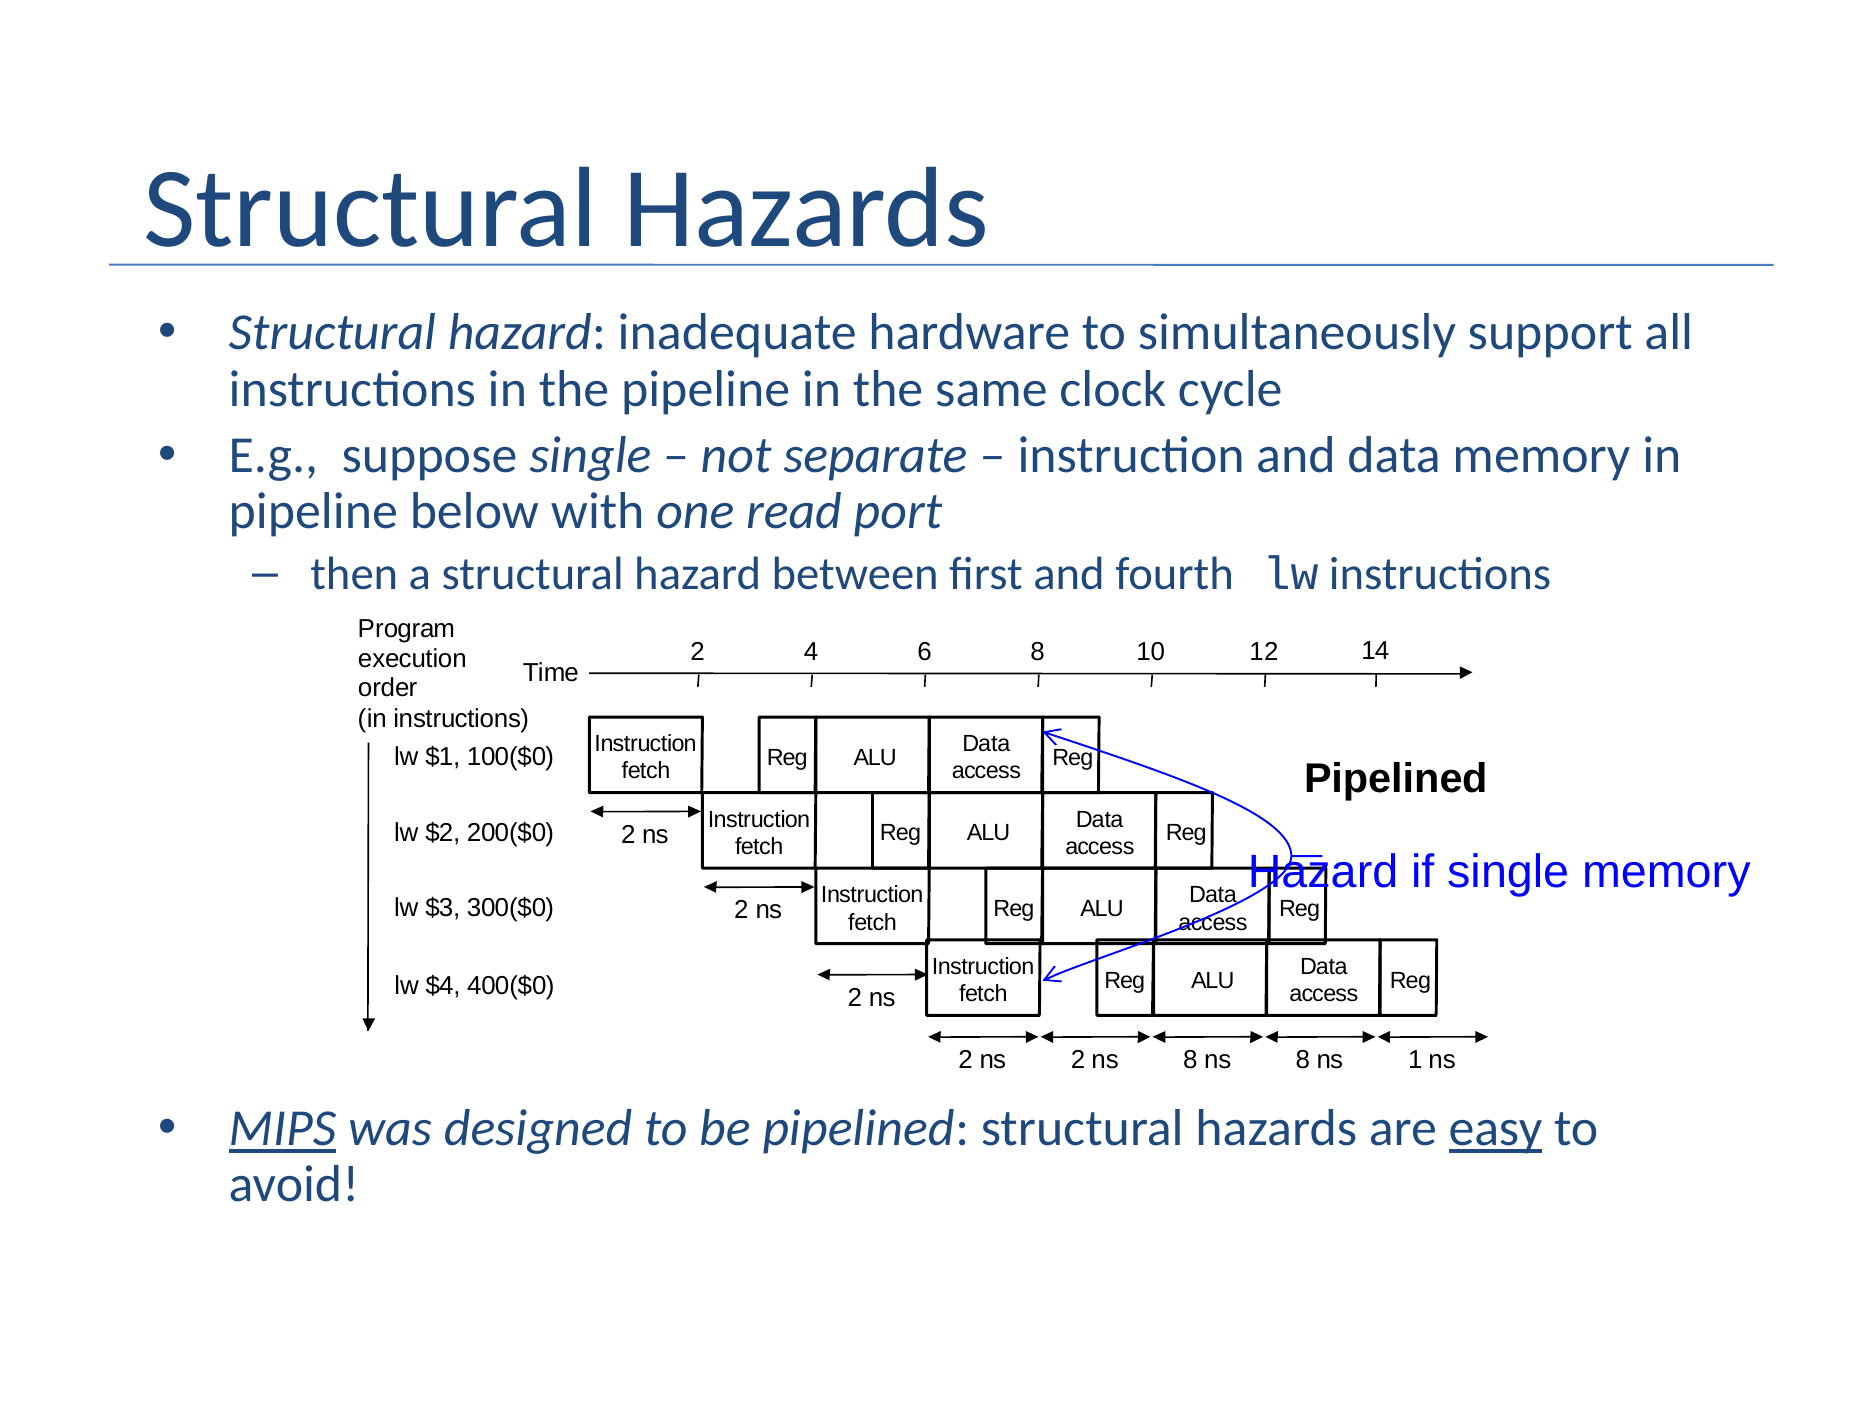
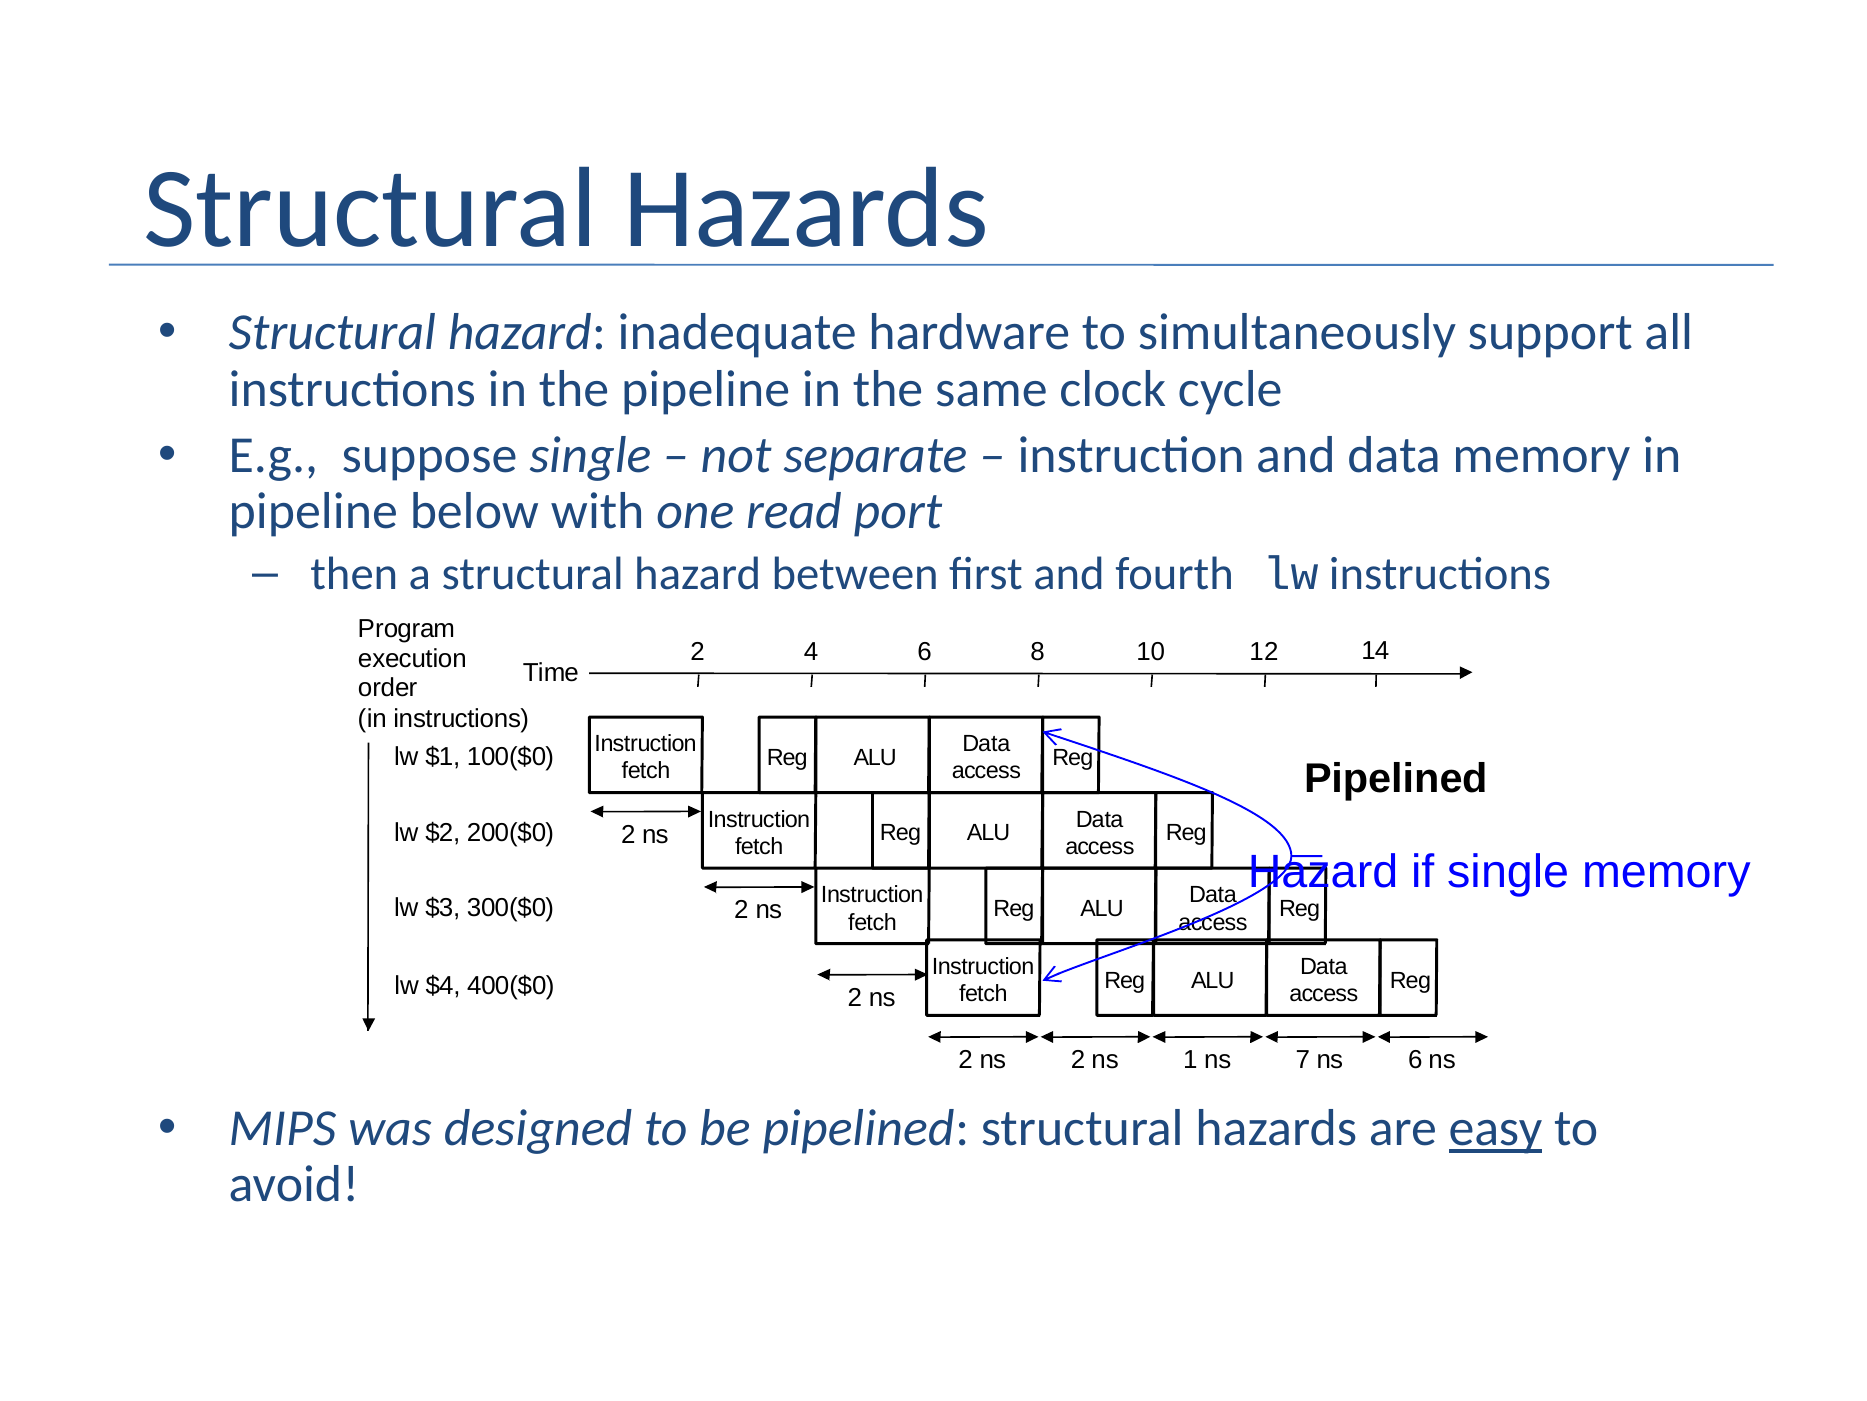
8 at (1190, 1060): 8 -> 1
8 at (1303, 1060): 8 -> 7
1 at (1415, 1060): 1 -> 6
MIPS underline: present -> none
